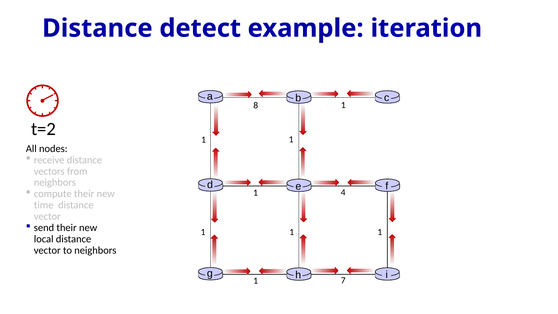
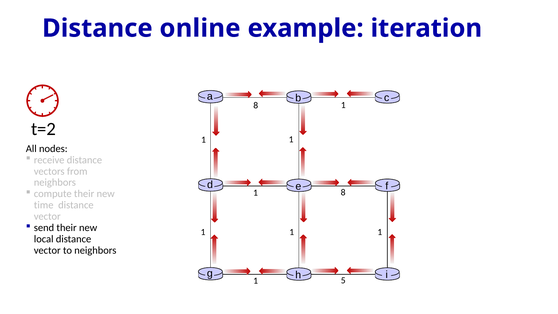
detect: detect -> online
1 4: 4 -> 8
7: 7 -> 5
